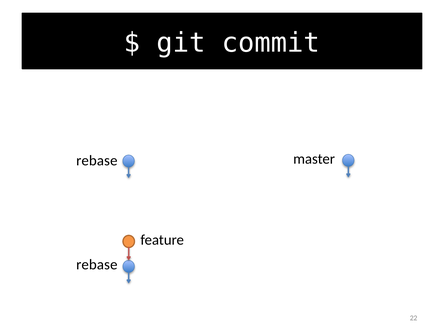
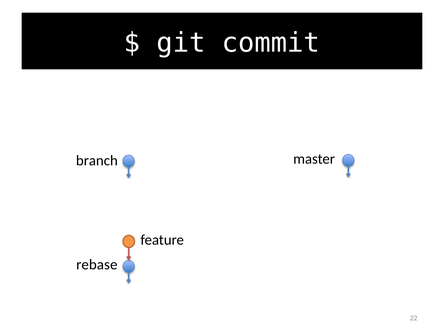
rebase at (97, 161): rebase -> branch
